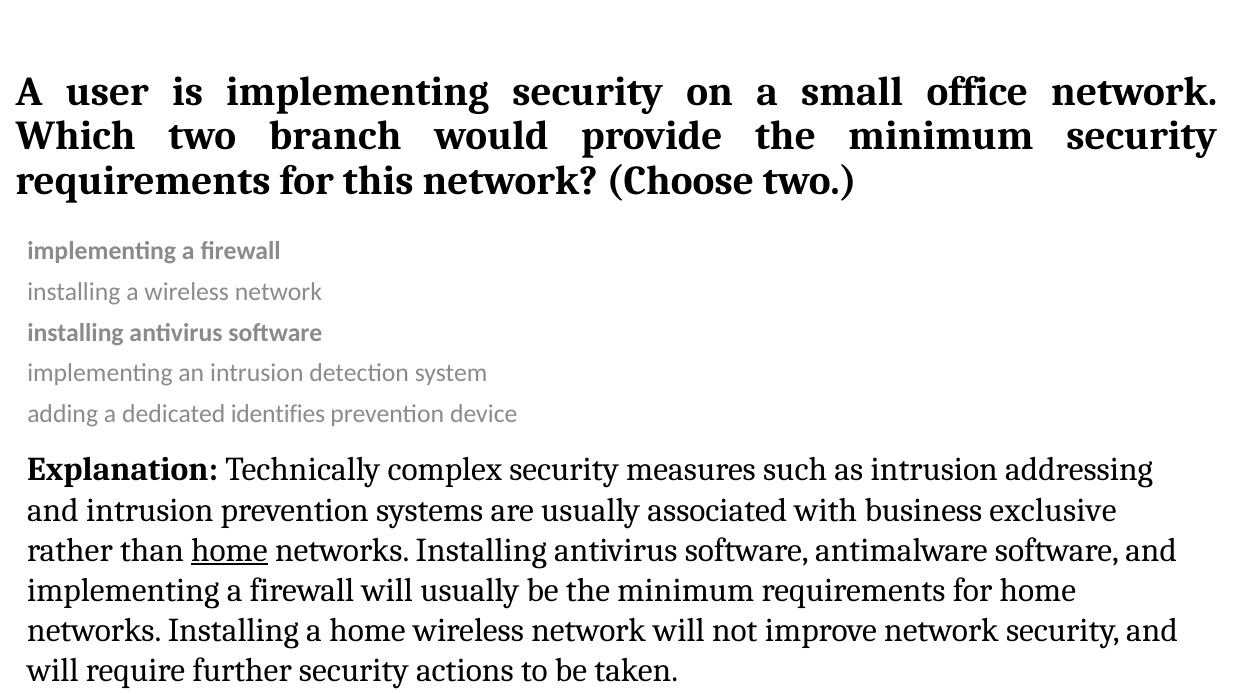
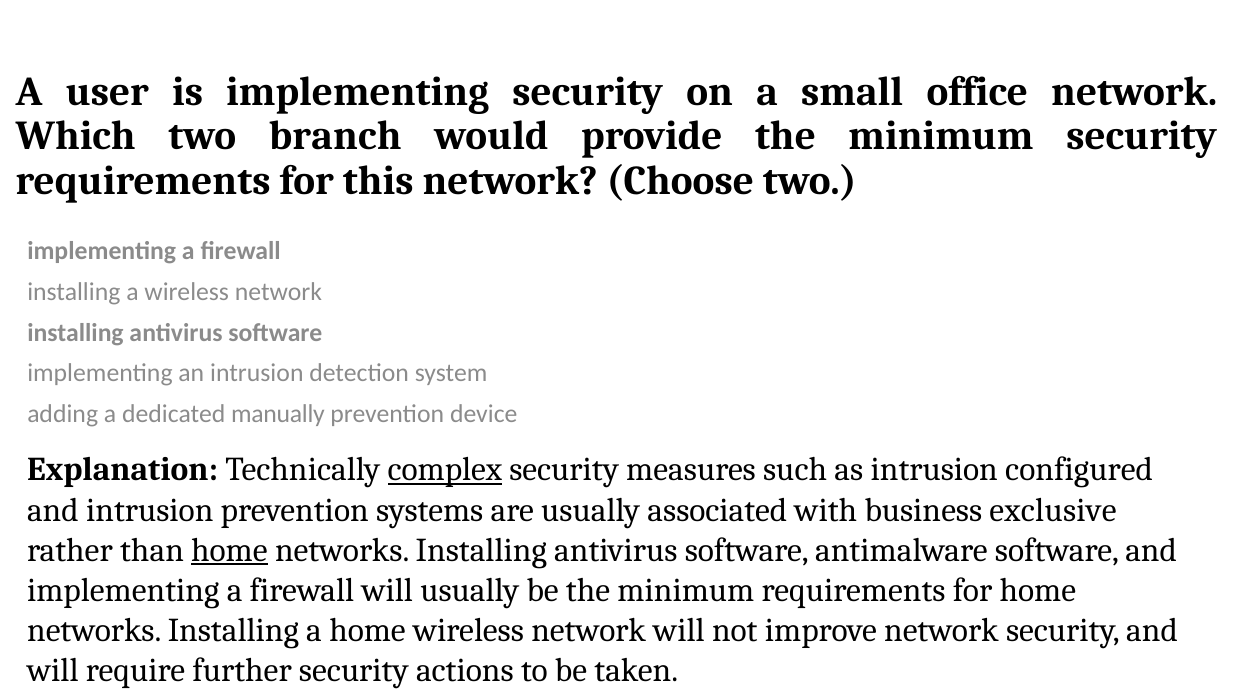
identifies: identifies -> manually
complex underline: none -> present
addressing: addressing -> configured
